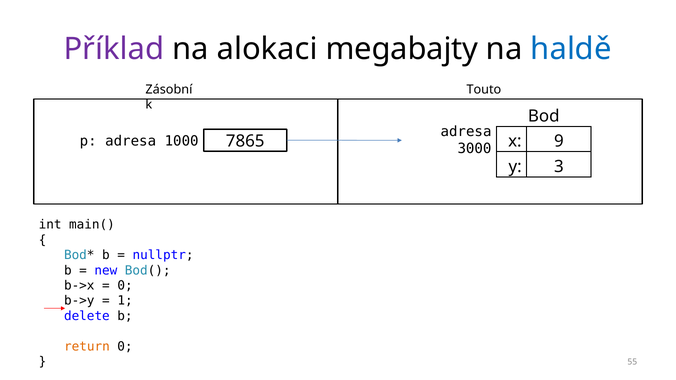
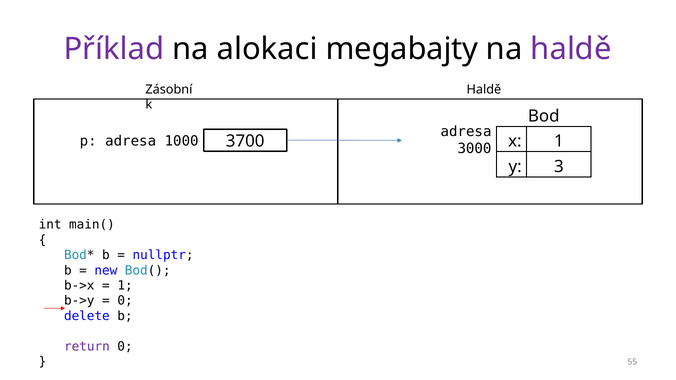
haldě at (571, 49) colour: blue -> purple
Touto at (484, 90): Touto -> Haldě
7865: 7865 -> 3700
x 9: 9 -> 1
0 at (125, 286): 0 -> 1
1 at (125, 301): 1 -> 0
return colour: orange -> purple
